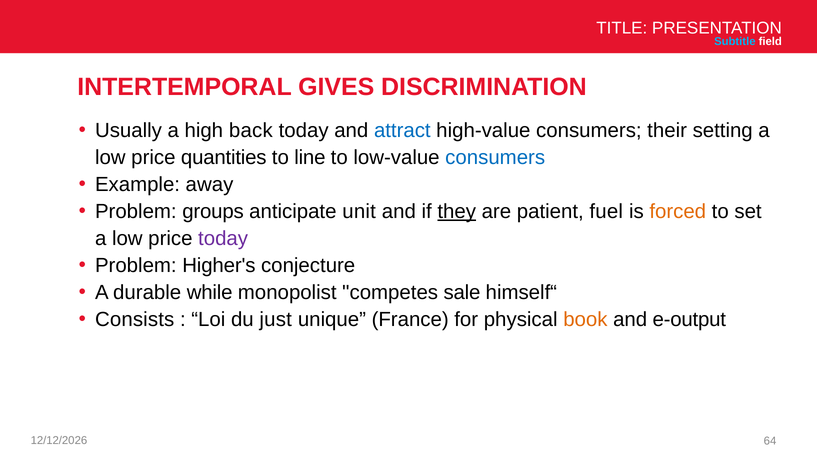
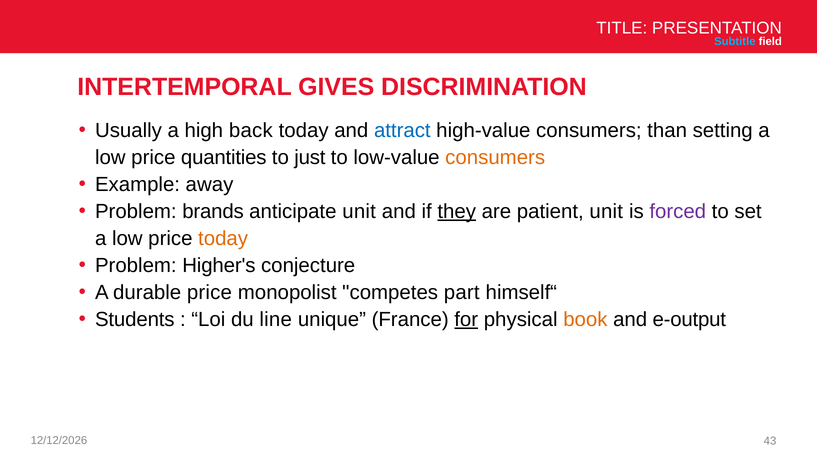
their: their -> than
line: line -> just
consumers at (495, 157) colour: blue -> orange
groups: groups -> brands
patient fuel: fuel -> unit
forced colour: orange -> purple
today at (223, 238) colour: purple -> orange
durable while: while -> price
sale: sale -> part
Consists: Consists -> Students
just: just -> line
for underline: none -> present
64: 64 -> 43
